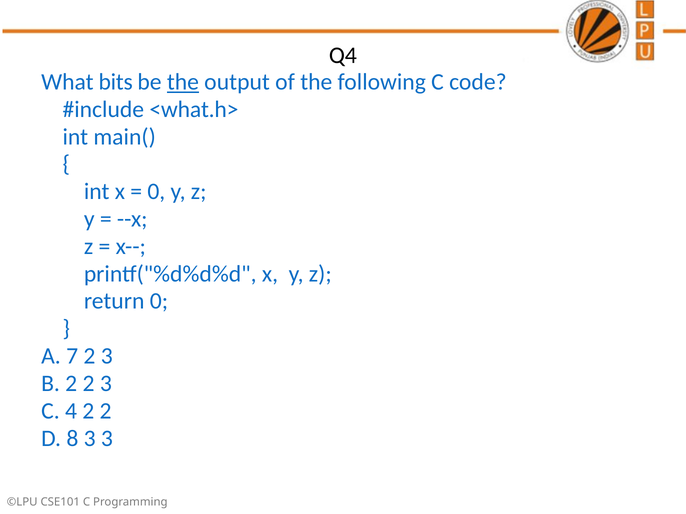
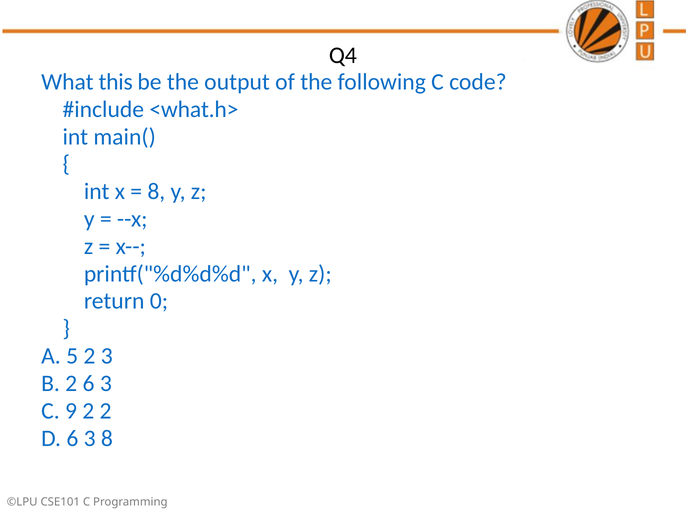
bits: bits -> this
the at (183, 82) underline: present -> none
0 at (156, 192): 0 -> 8
7: 7 -> 5
B 2 2: 2 -> 6
4: 4 -> 9
D 8: 8 -> 6
3 3: 3 -> 8
